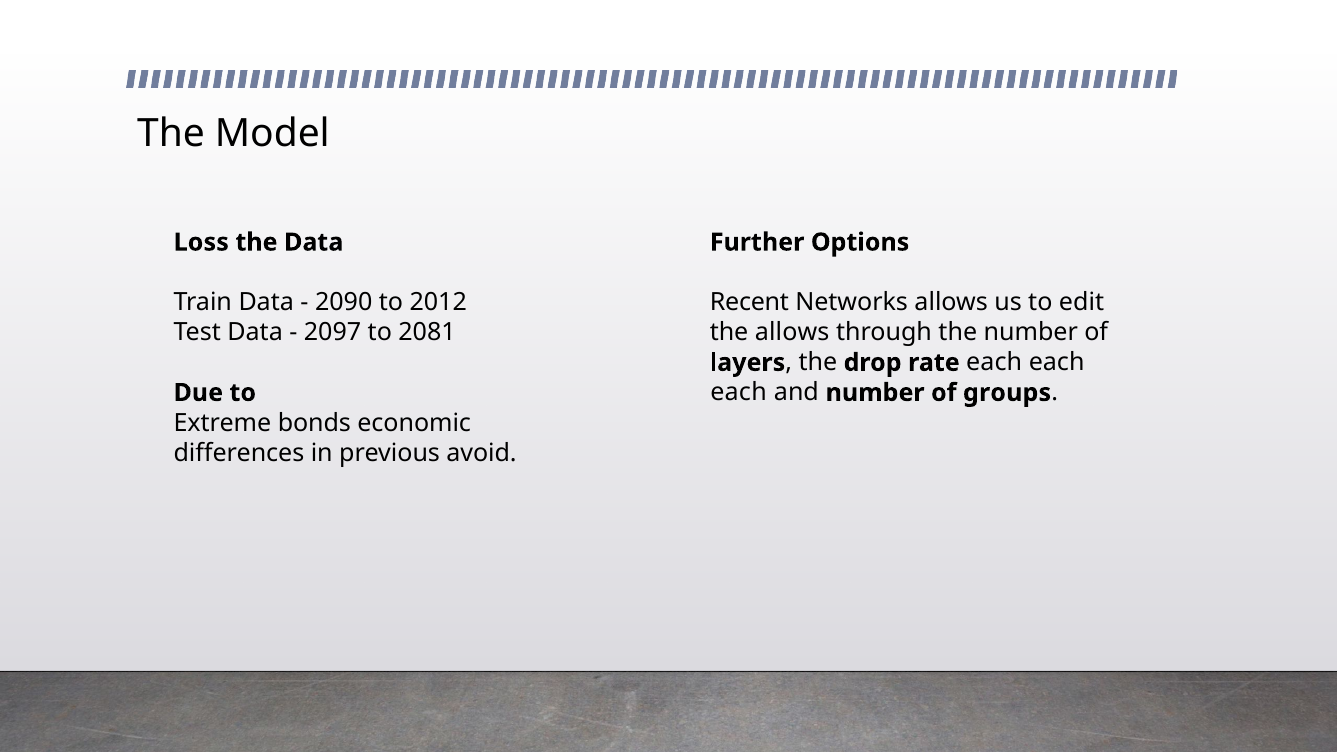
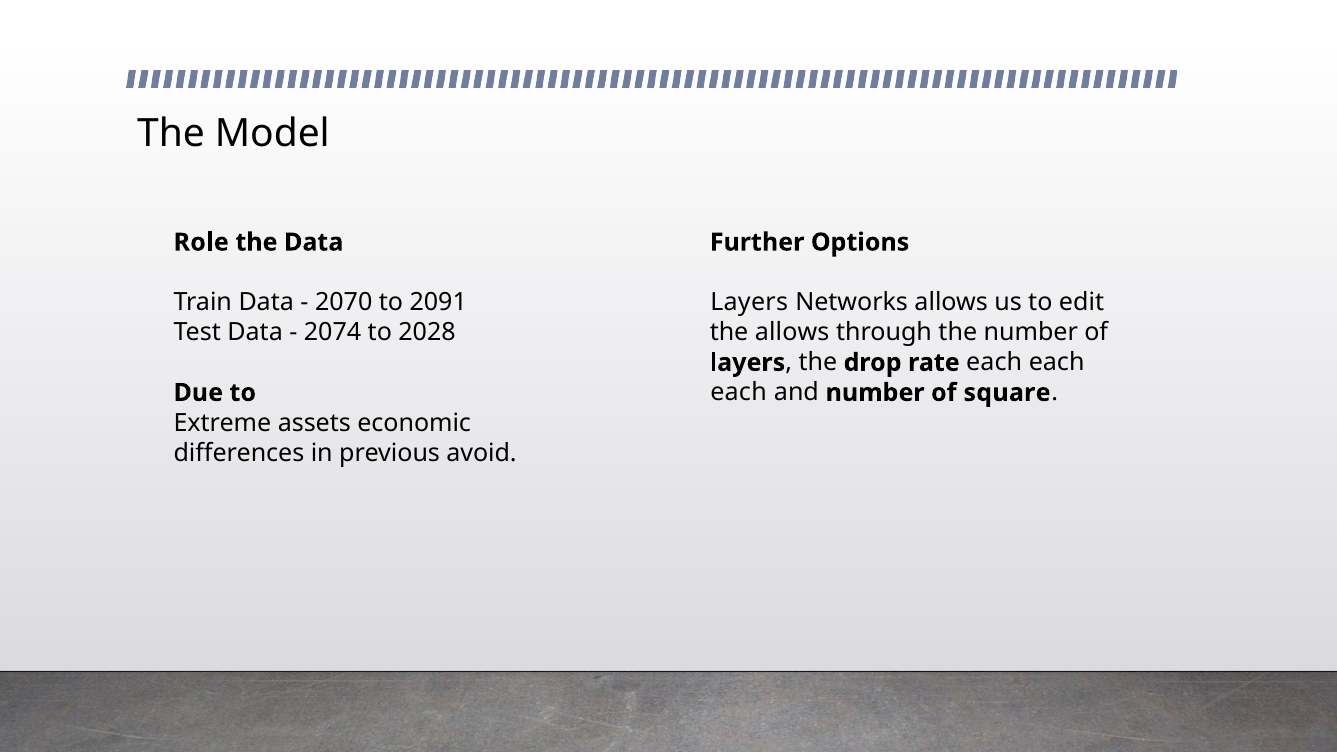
Loss: Loss -> Role
2090: 2090 -> 2070
2012: 2012 -> 2091
Recent at (749, 302): Recent -> Layers
2097: 2097 -> 2074
2081: 2081 -> 2028
groups: groups -> square
bonds: bonds -> assets
